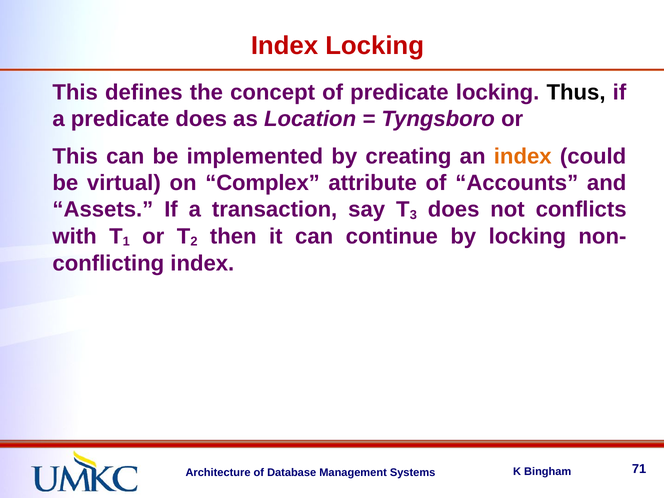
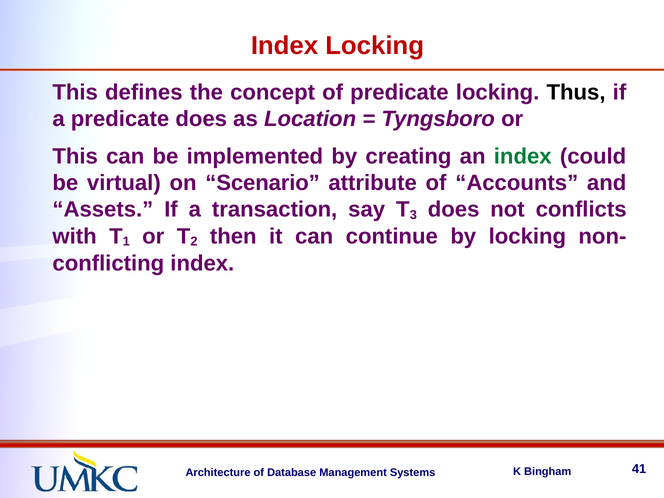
index at (523, 156) colour: orange -> green
Complex: Complex -> Scenario
71: 71 -> 41
